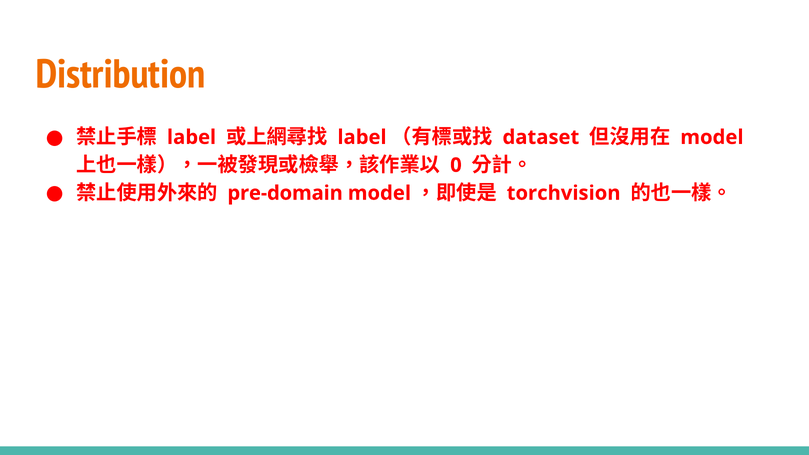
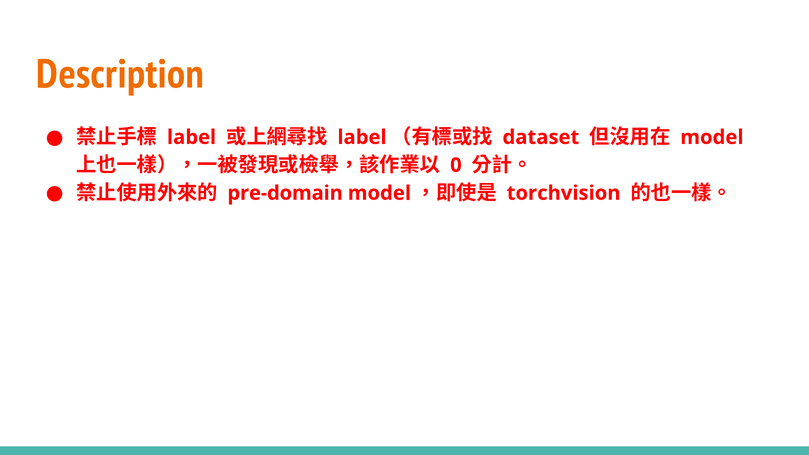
Distribution: Distribution -> Description
